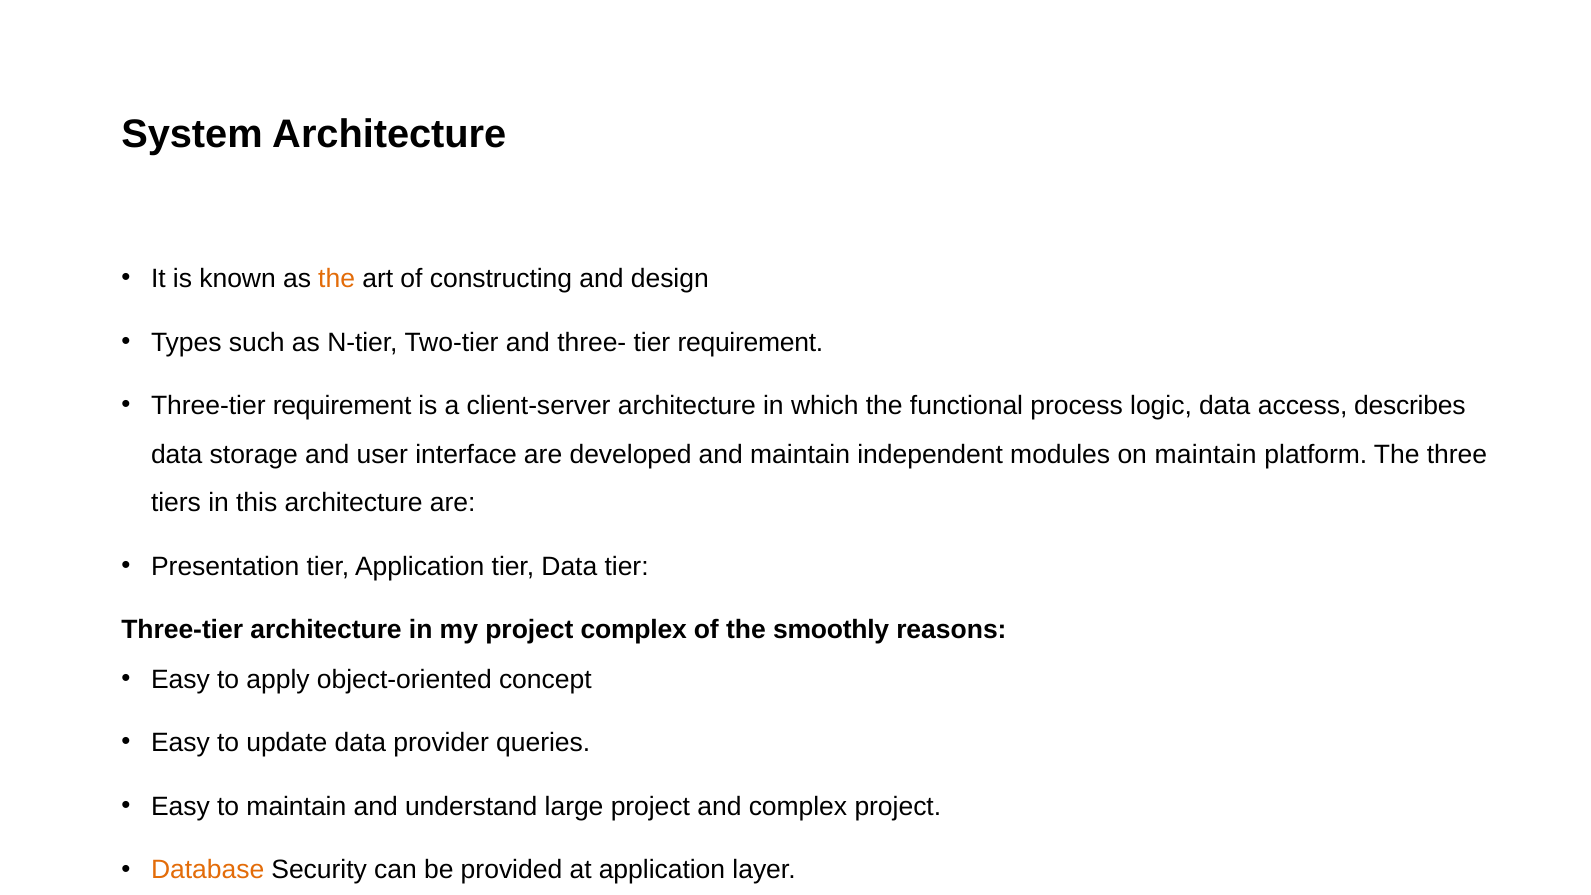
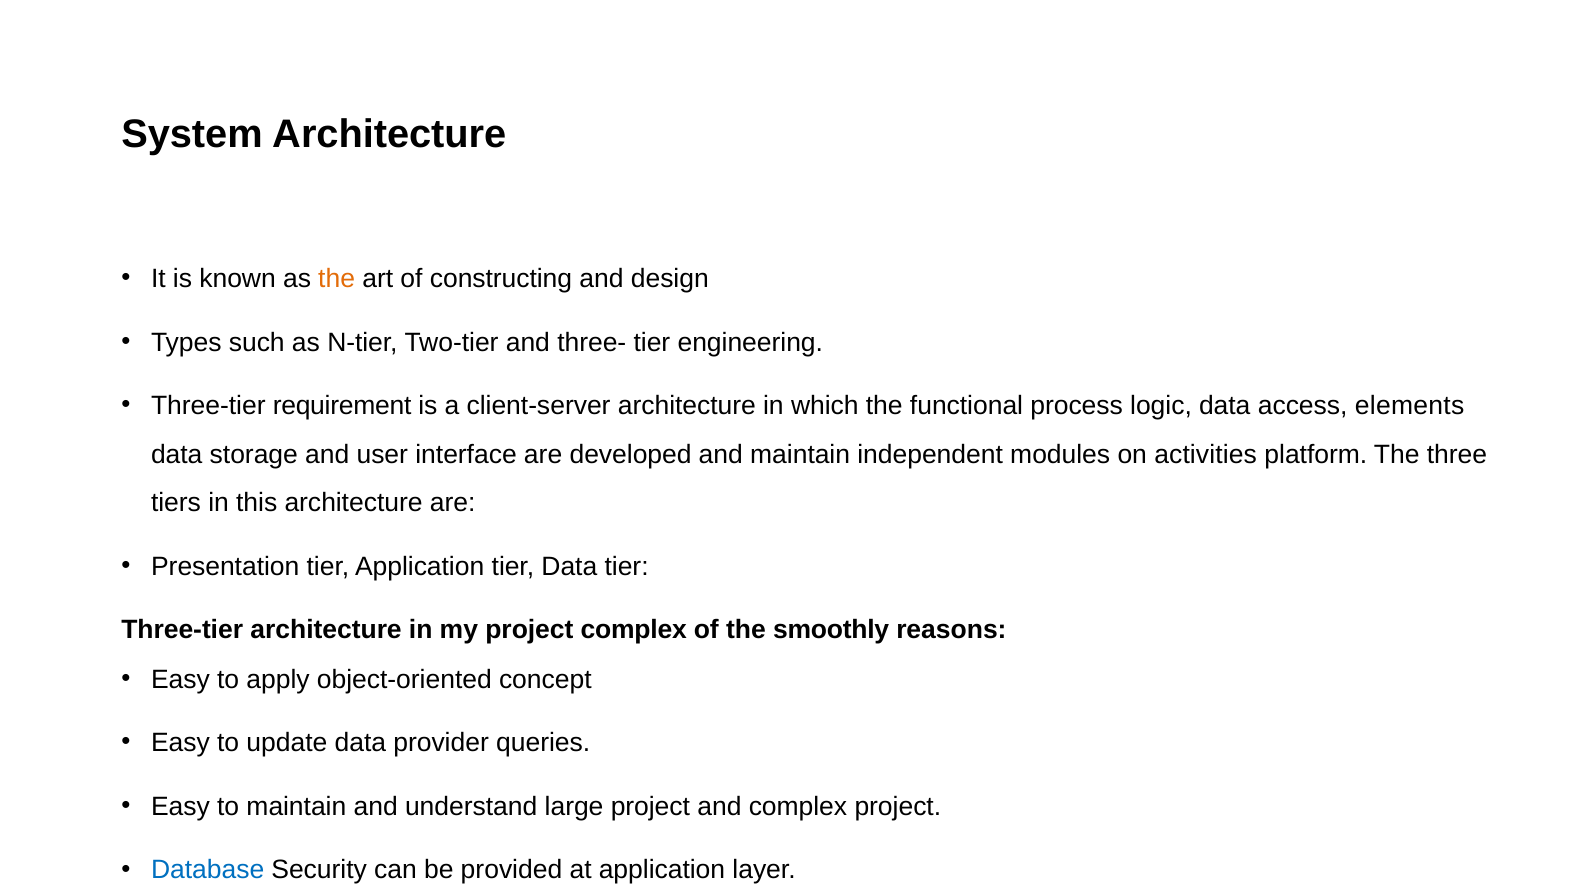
tier requirement: requirement -> engineering
describes: describes -> elements
on maintain: maintain -> activities
Database colour: orange -> blue
